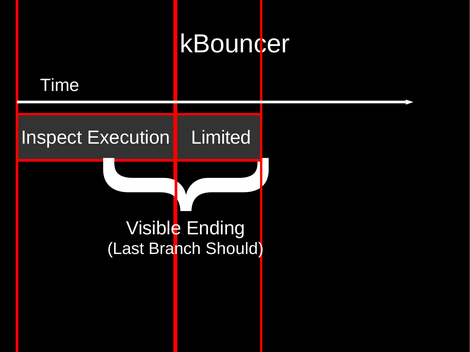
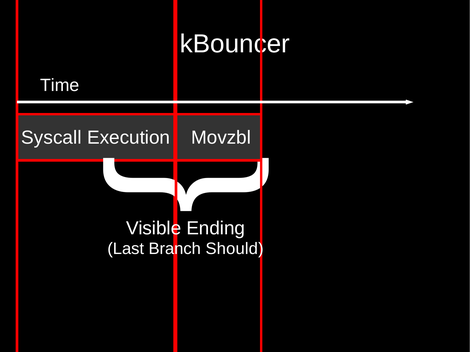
Inspect: Inspect -> Syscall
Limited: Limited -> Movzbl
